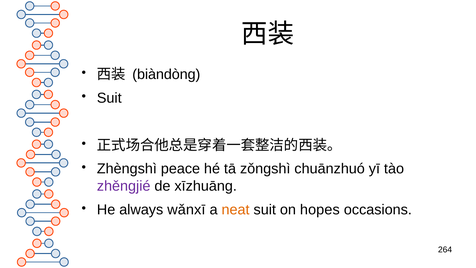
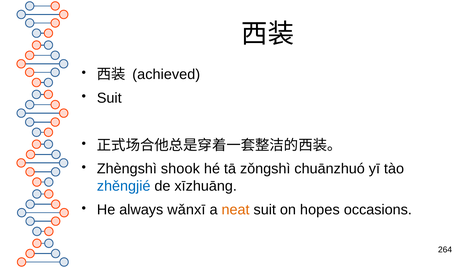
biàndòng: biàndòng -> achieved
peace: peace -> shook
zhěngjié colour: purple -> blue
